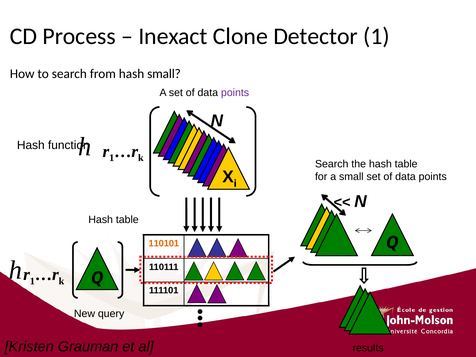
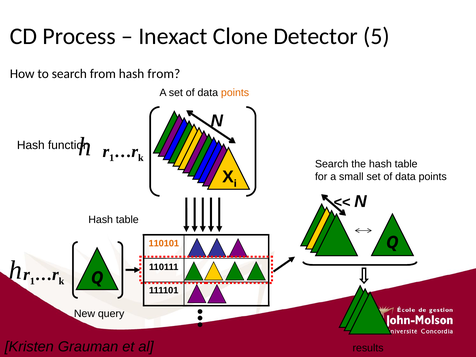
Detector 1: 1 -> 5
hash small: small -> from
points at (235, 93) colour: purple -> orange
